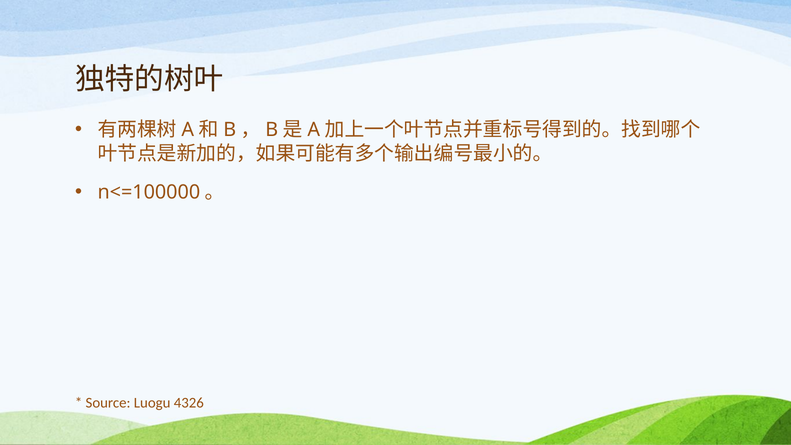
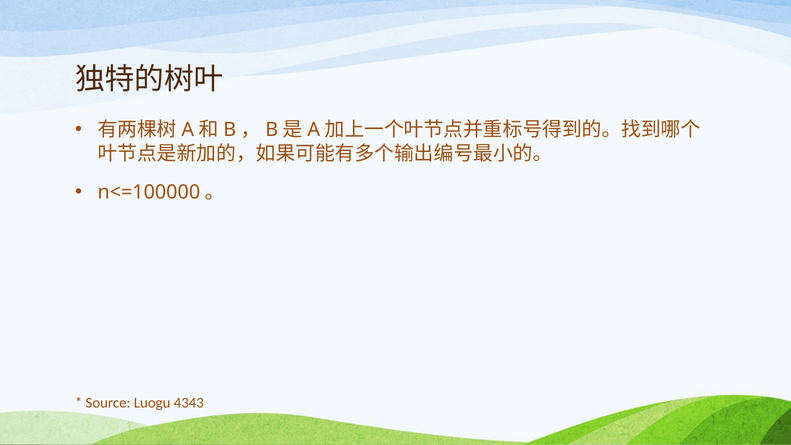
4326: 4326 -> 4343
